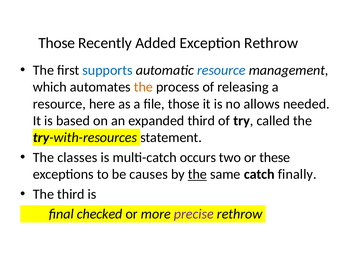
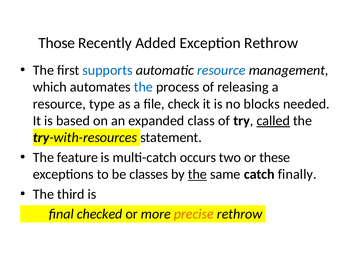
the at (143, 87) colour: orange -> blue
here: here -> type
file those: those -> check
allows: allows -> blocks
expanded third: third -> class
called underline: none -> present
classes: classes -> feature
causes: causes -> classes
precise colour: purple -> orange
